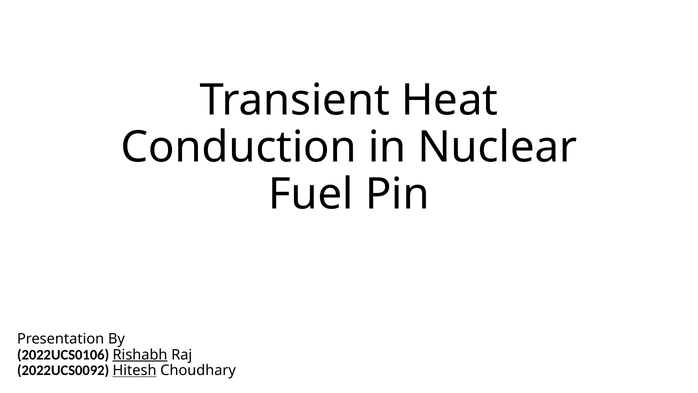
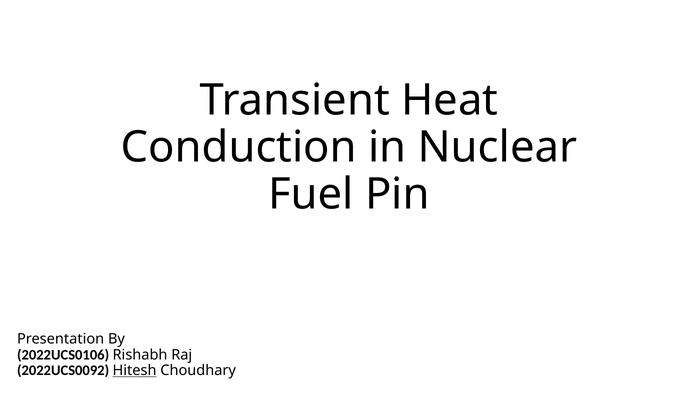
Rishabh underline: present -> none
